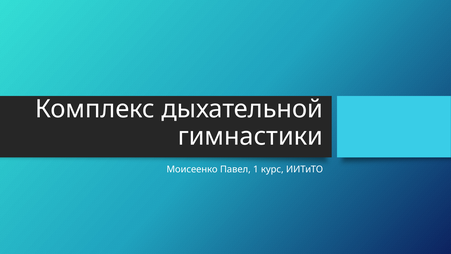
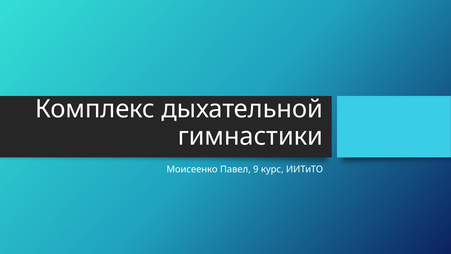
1: 1 -> 9
